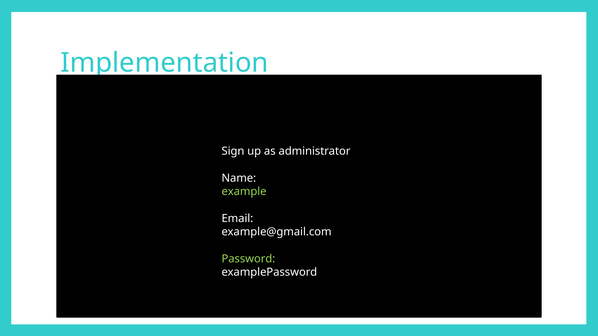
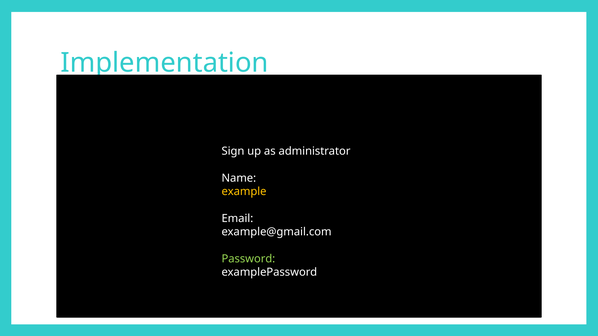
example colour: light green -> yellow
